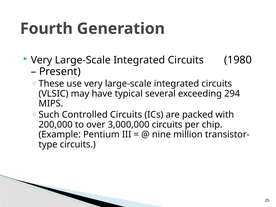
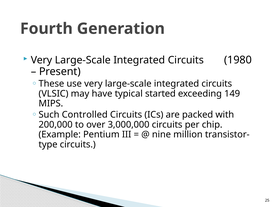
several: several -> started
294: 294 -> 149
